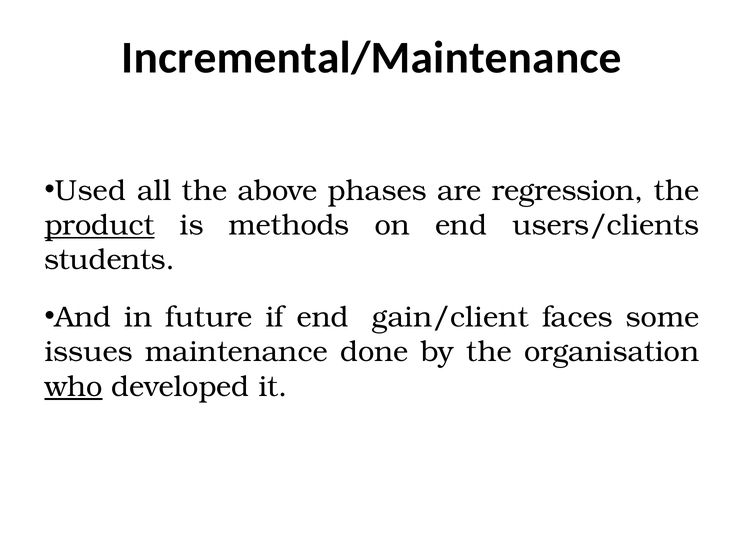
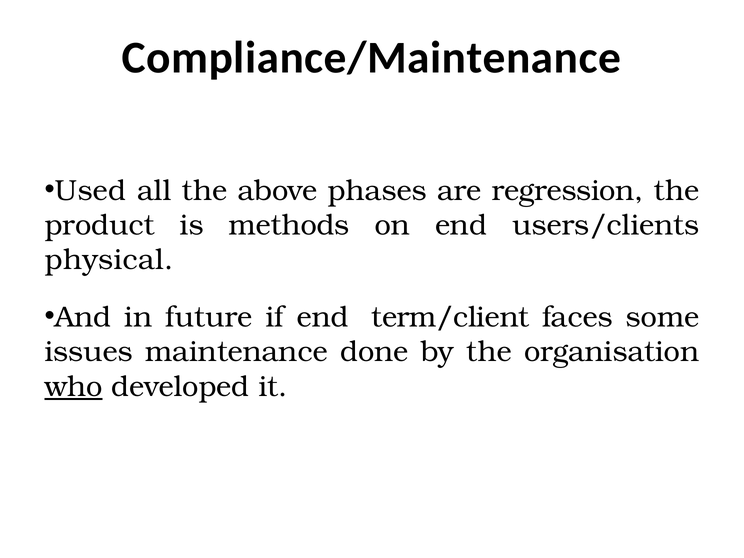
Incremental/Maintenance: Incremental/Maintenance -> Compliance/Maintenance
product underline: present -> none
students: students -> physical
gain/client: gain/client -> term/client
